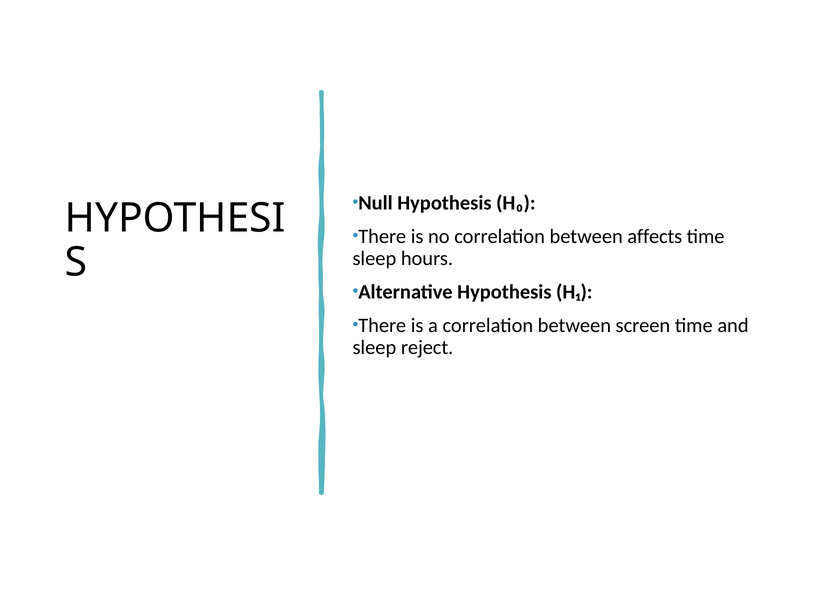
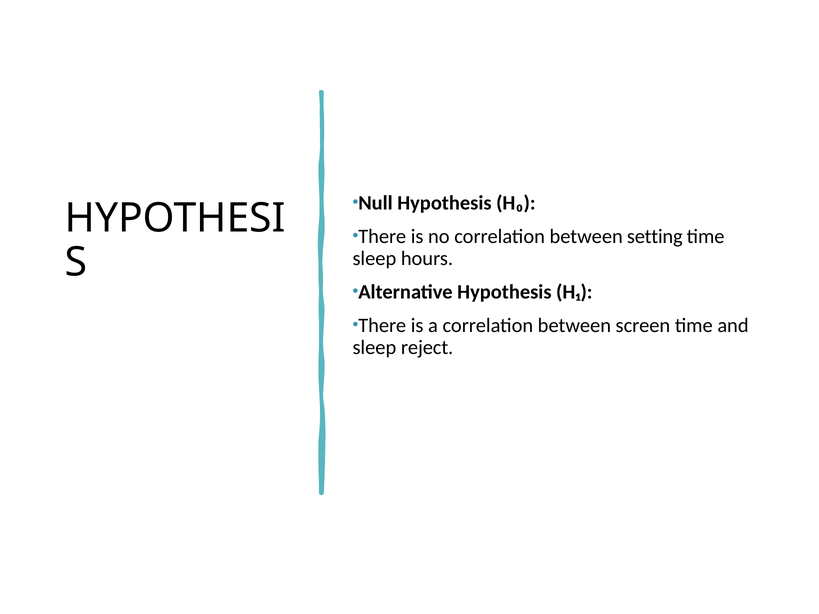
affects: affects -> setting
